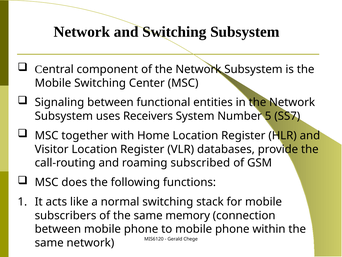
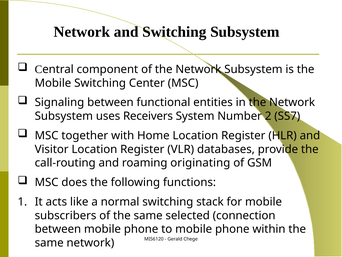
5: 5 -> 2
subscribed: subscribed -> originating
memory: memory -> selected
